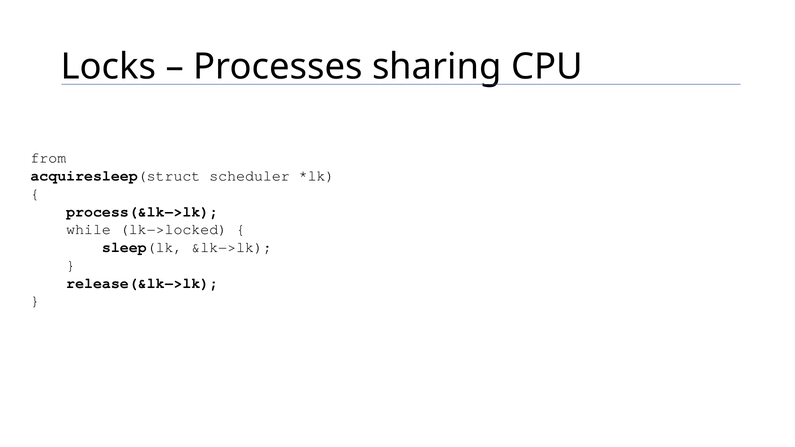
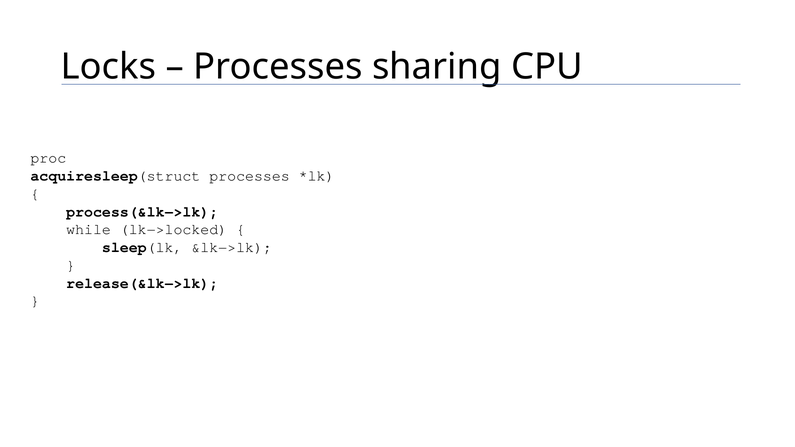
from: from -> proc
acquiresleep(struct scheduler: scheduler -> processes
